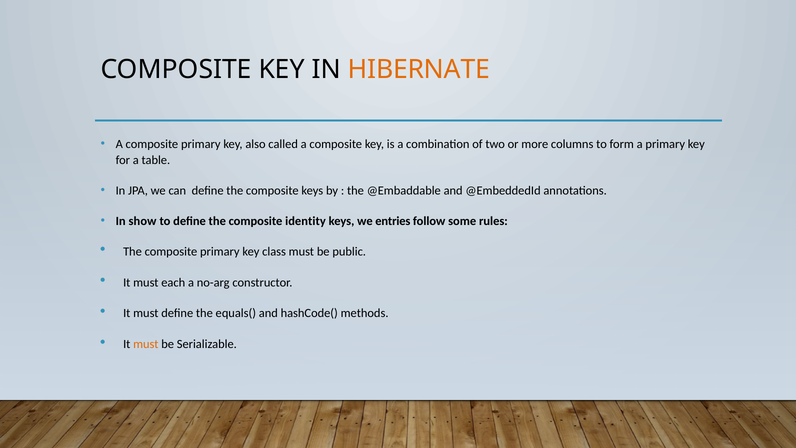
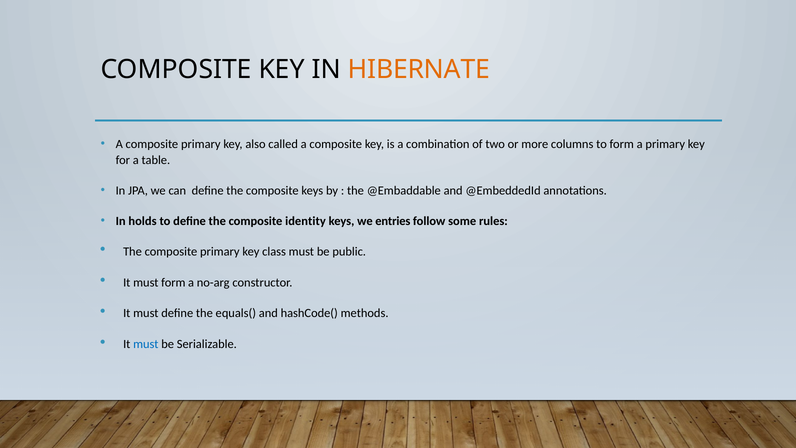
show: show -> holds
must each: each -> form
must at (146, 344) colour: orange -> blue
